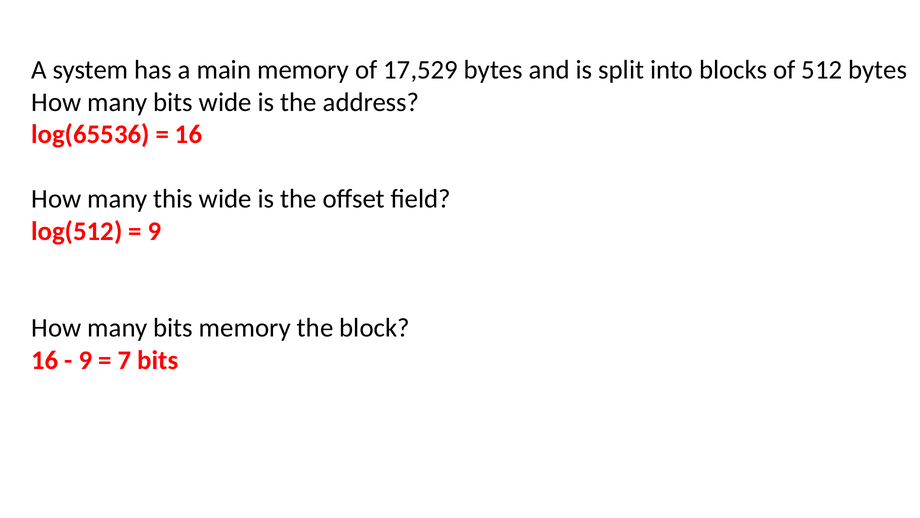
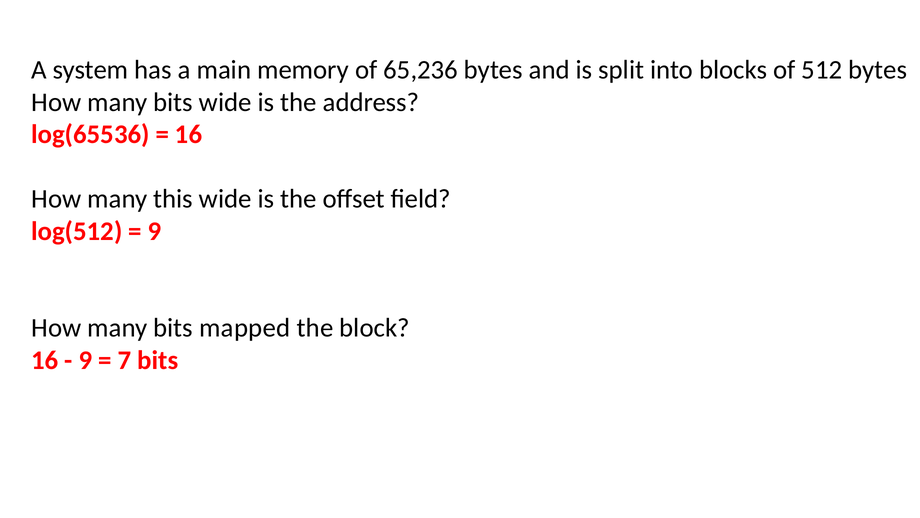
17,529: 17,529 -> 65,236
bits memory: memory -> mapped
